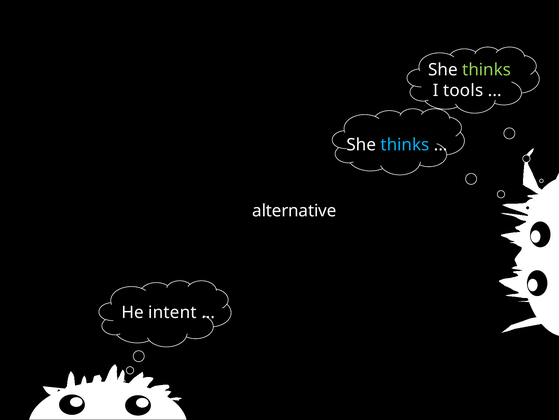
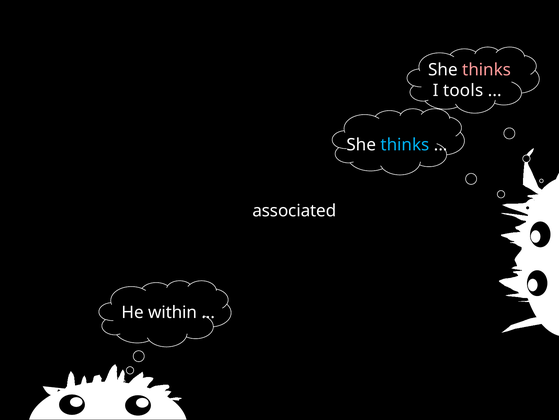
thinks at (487, 70) colour: light green -> pink
alternative: alternative -> associated
intent: intent -> within
